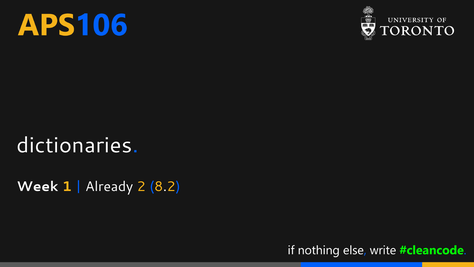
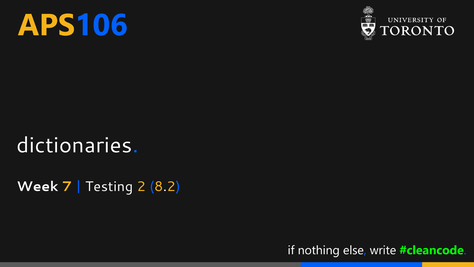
1: 1 -> 7
Already: Already -> Testing
